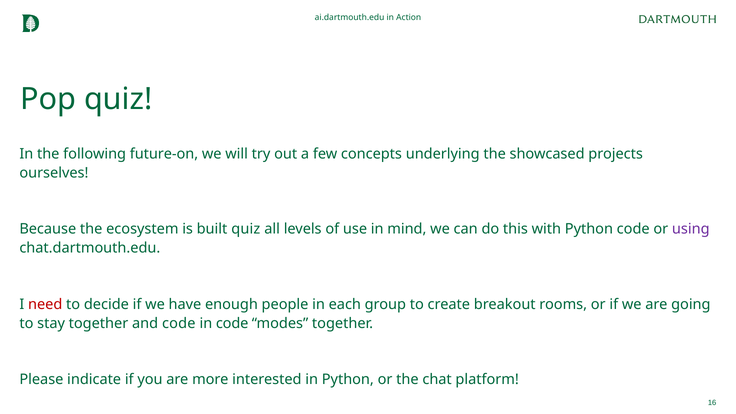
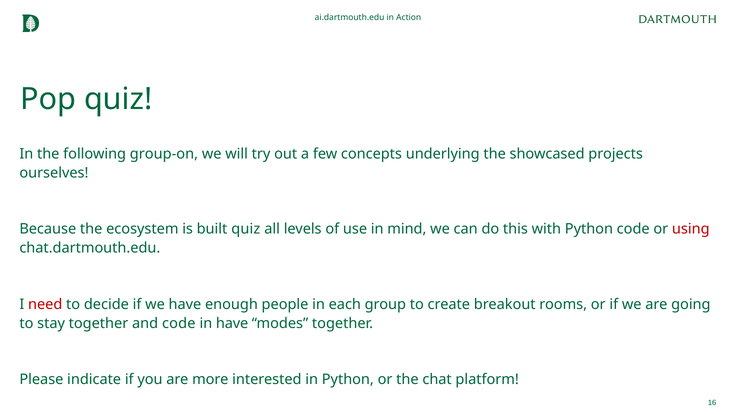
future-on: future-on -> group-on
using colour: purple -> red
in code: code -> have
